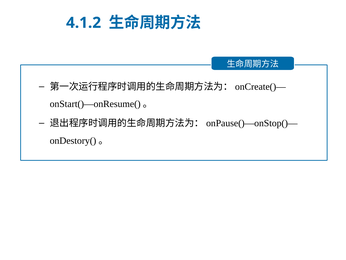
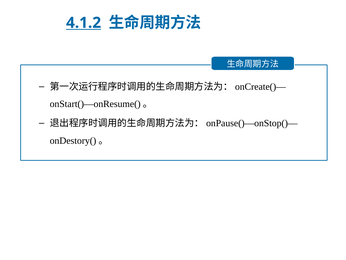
4.1.2 underline: none -> present
